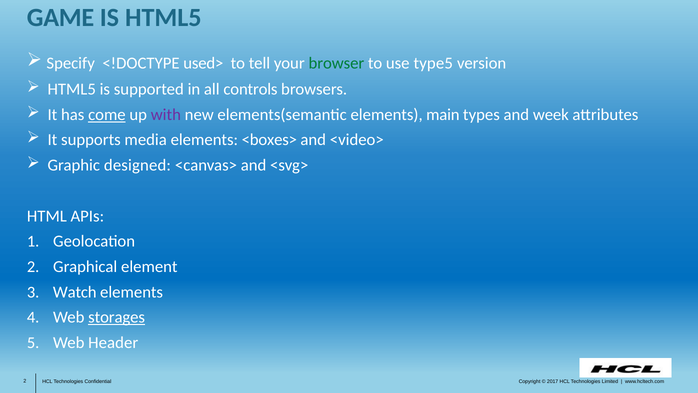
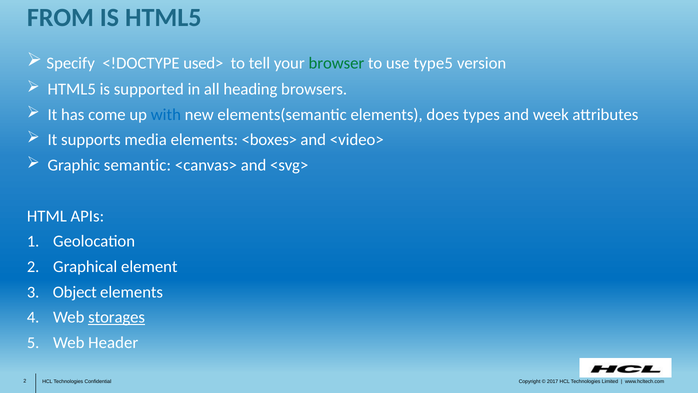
GAME: GAME -> FROM
controls: controls -> heading
come underline: present -> none
with colour: purple -> blue
main: main -> does
designed: designed -> semantic
Watch: Watch -> Object
